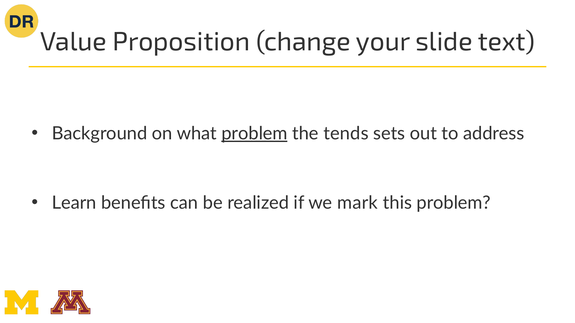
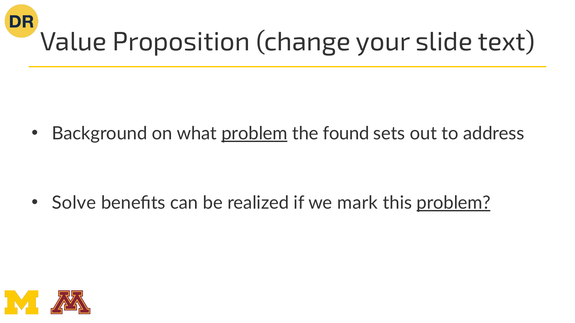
tends: tends -> found
Learn: Learn -> Solve
problem at (454, 203) underline: none -> present
